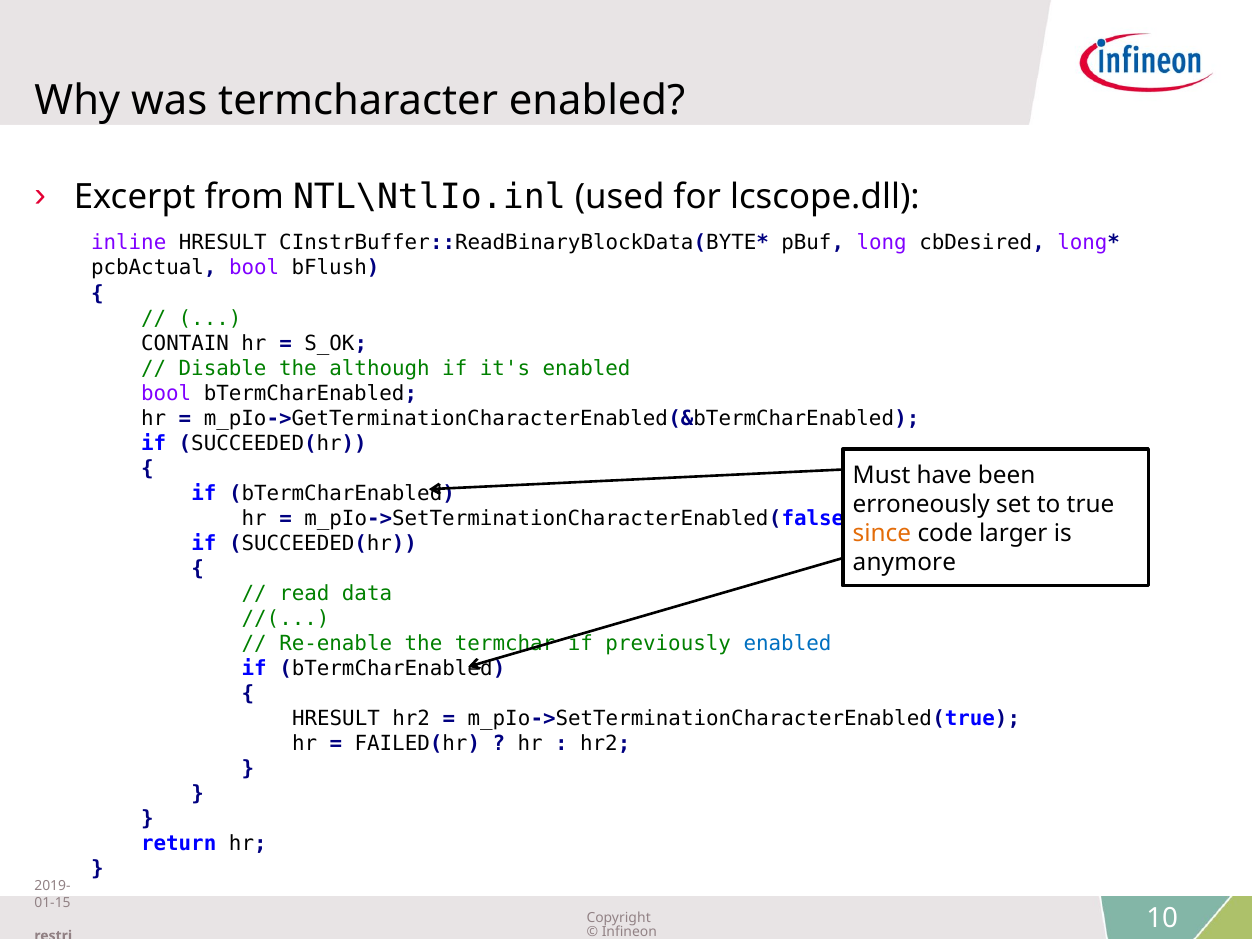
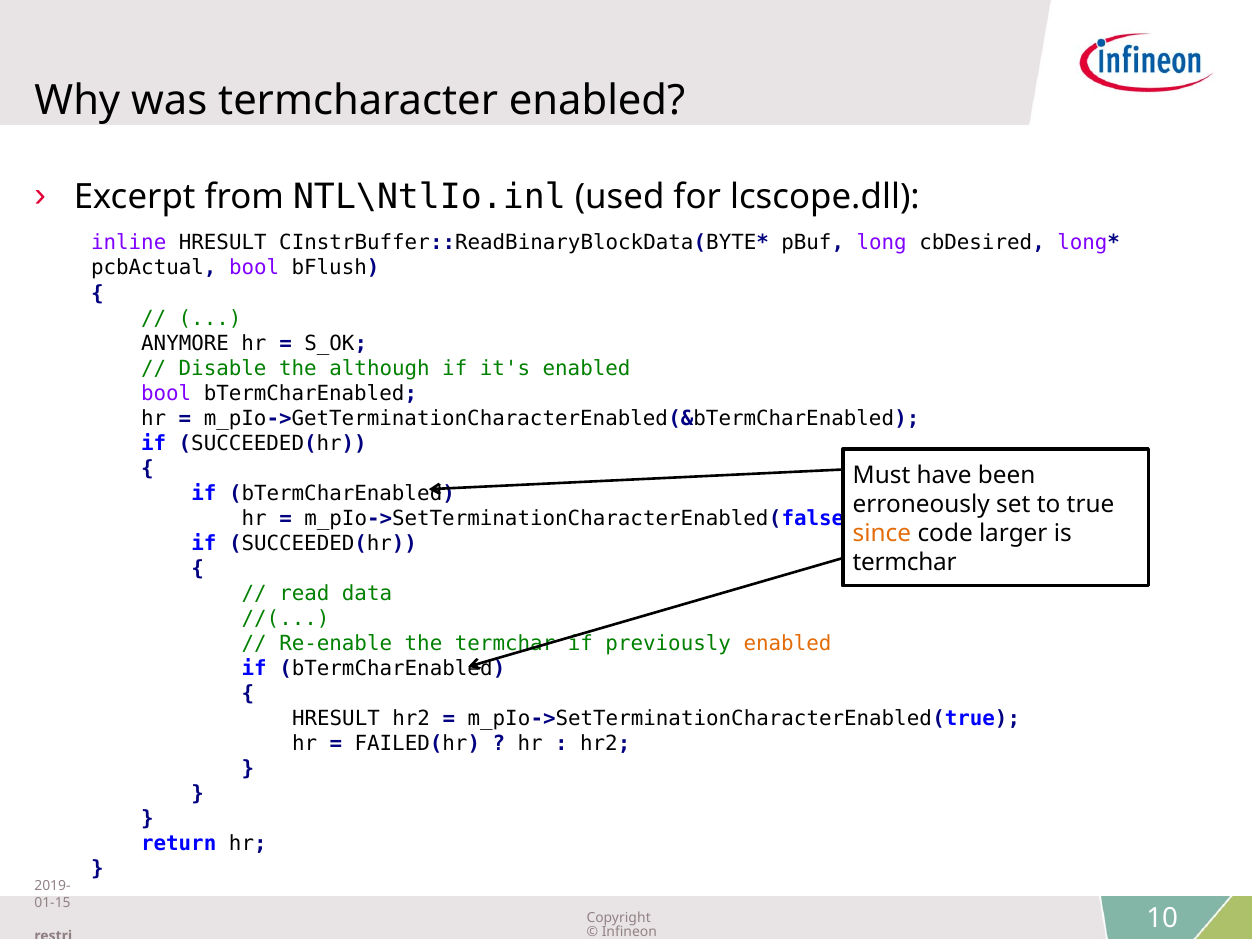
CONTAIN: CONTAIN -> ANYMORE
anymore at (904, 563): anymore -> termchar
enabled at (788, 644) colour: blue -> orange
